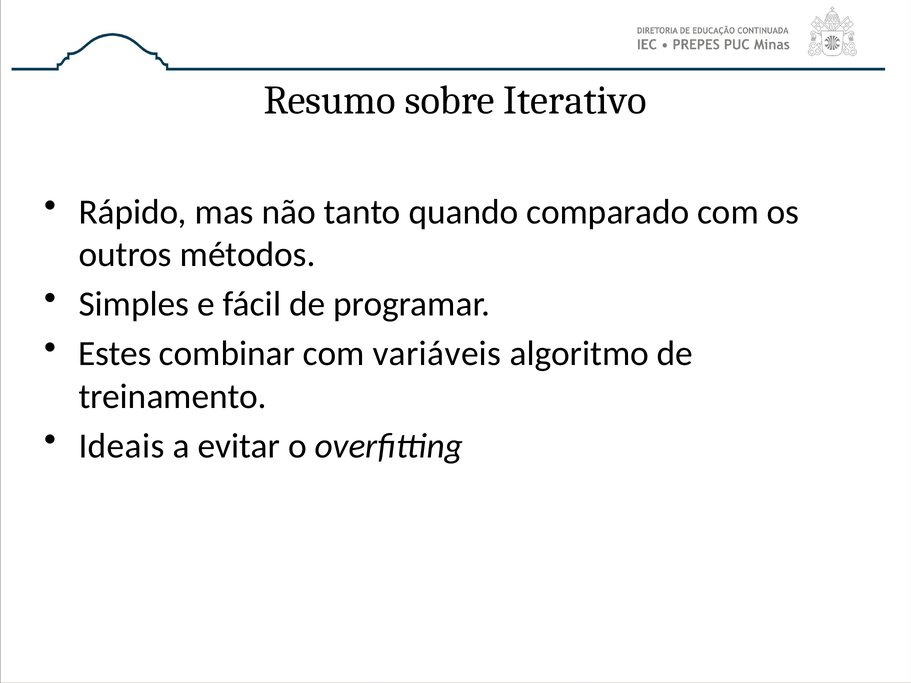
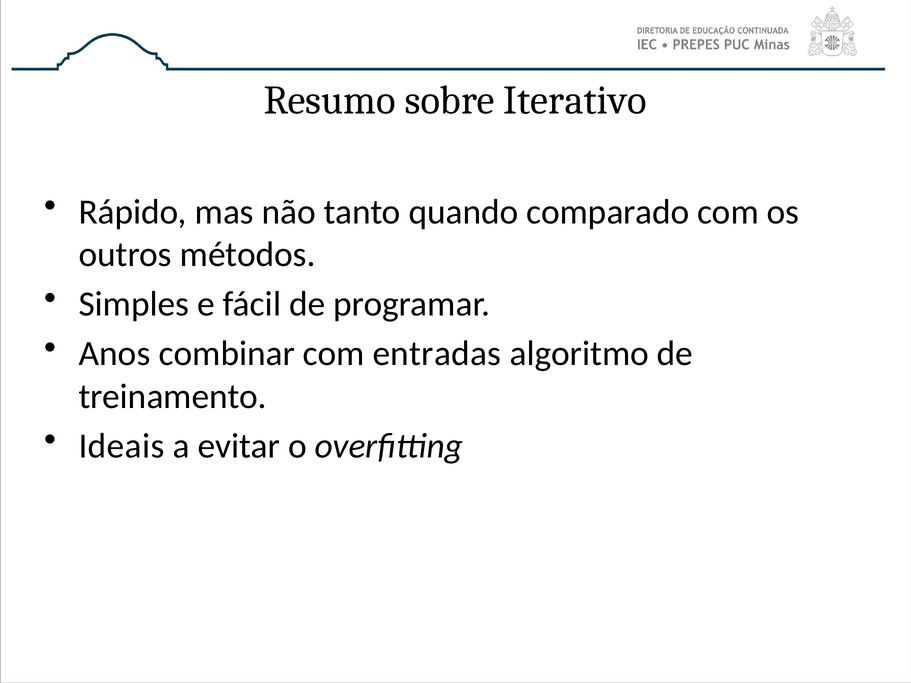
Estes: Estes -> Anos
variáveis: variáveis -> entradas
